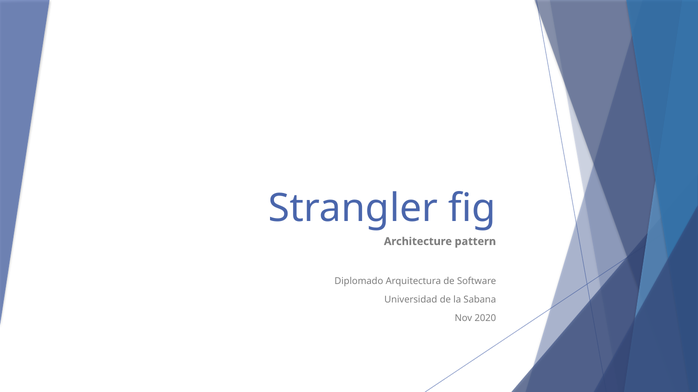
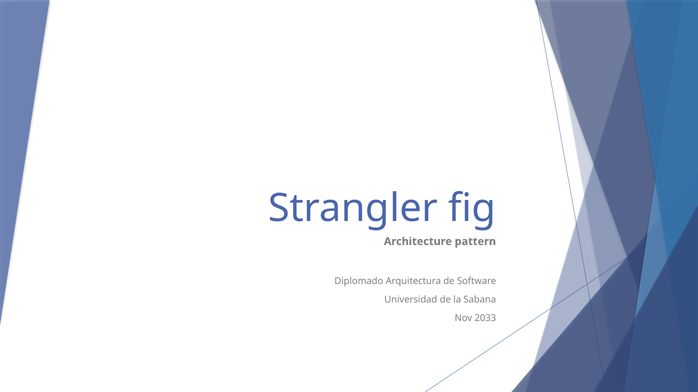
2020: 2020 -> 2033
